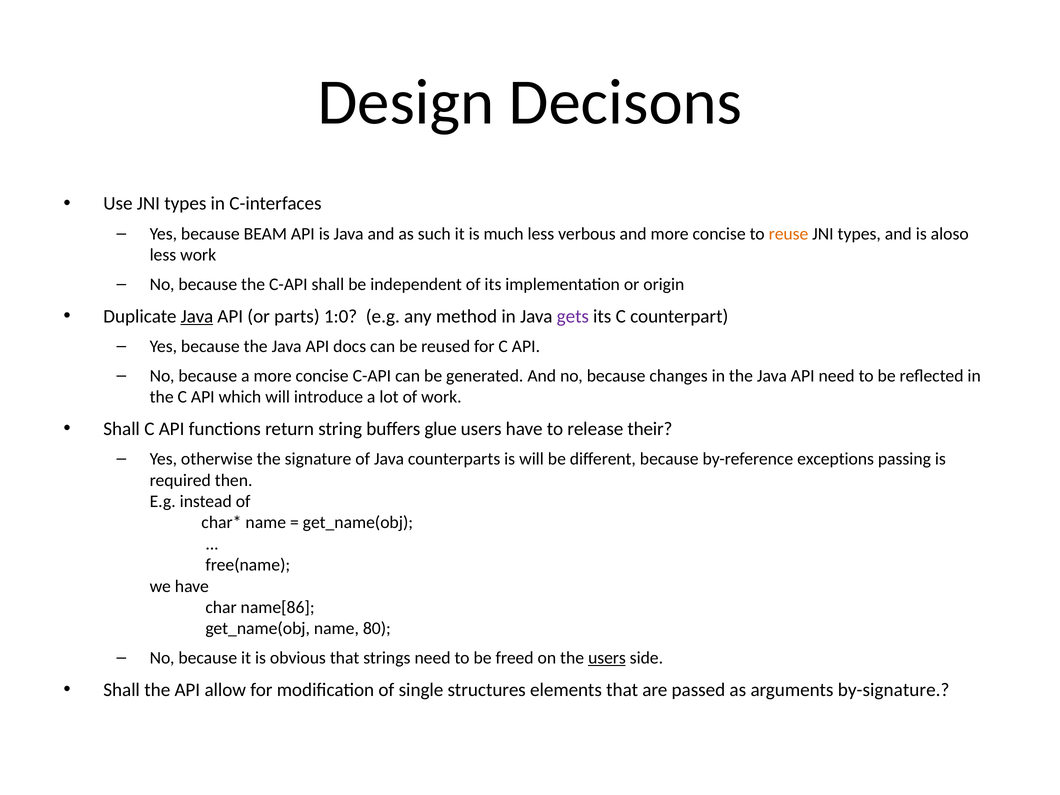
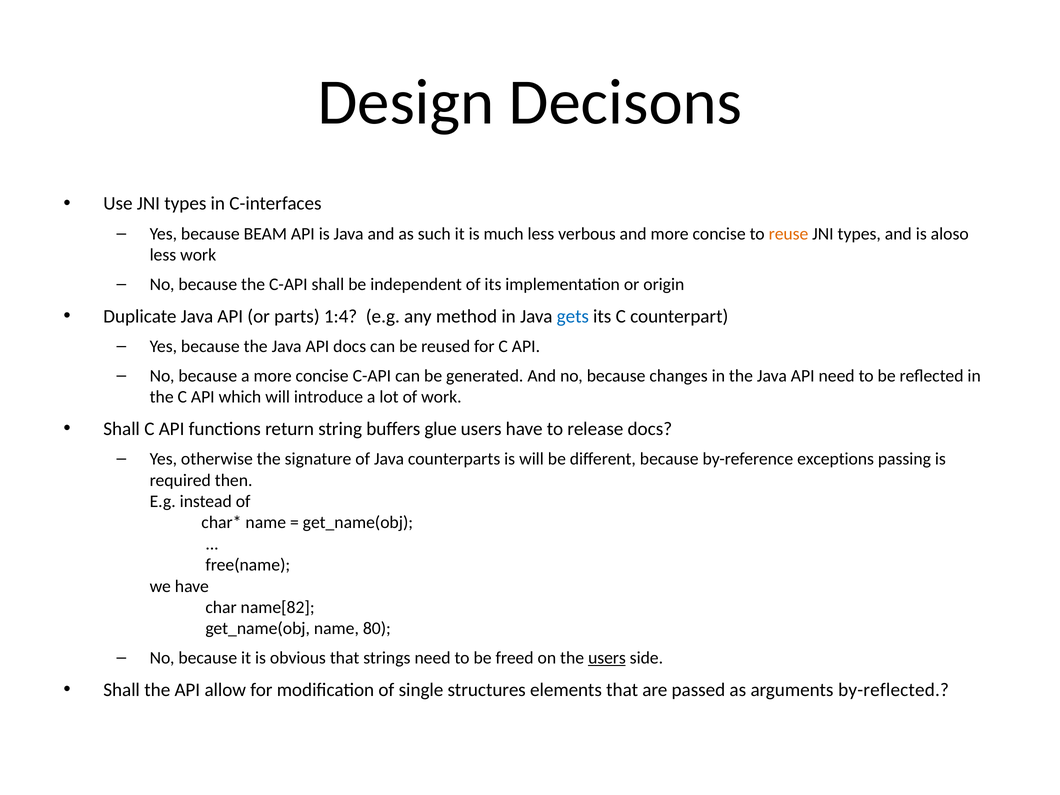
Java at (197, 316) underline: present -> none
1:0: 1:0 -> 1:4
gets colour: purple -> blue
release their: their -> docs
name[86: name[86 -> name[82
by-signature: by-signature -> by-reflected
